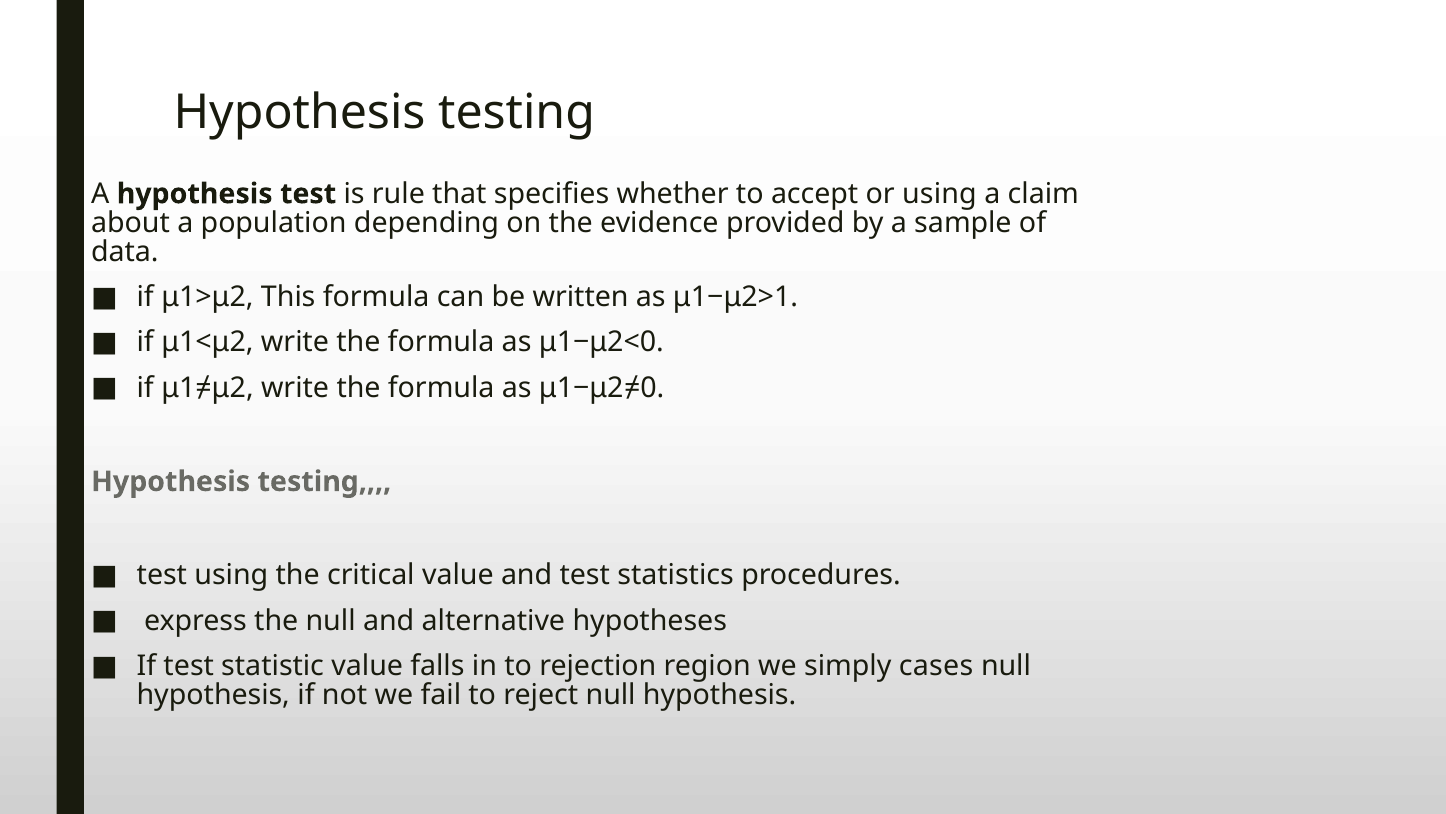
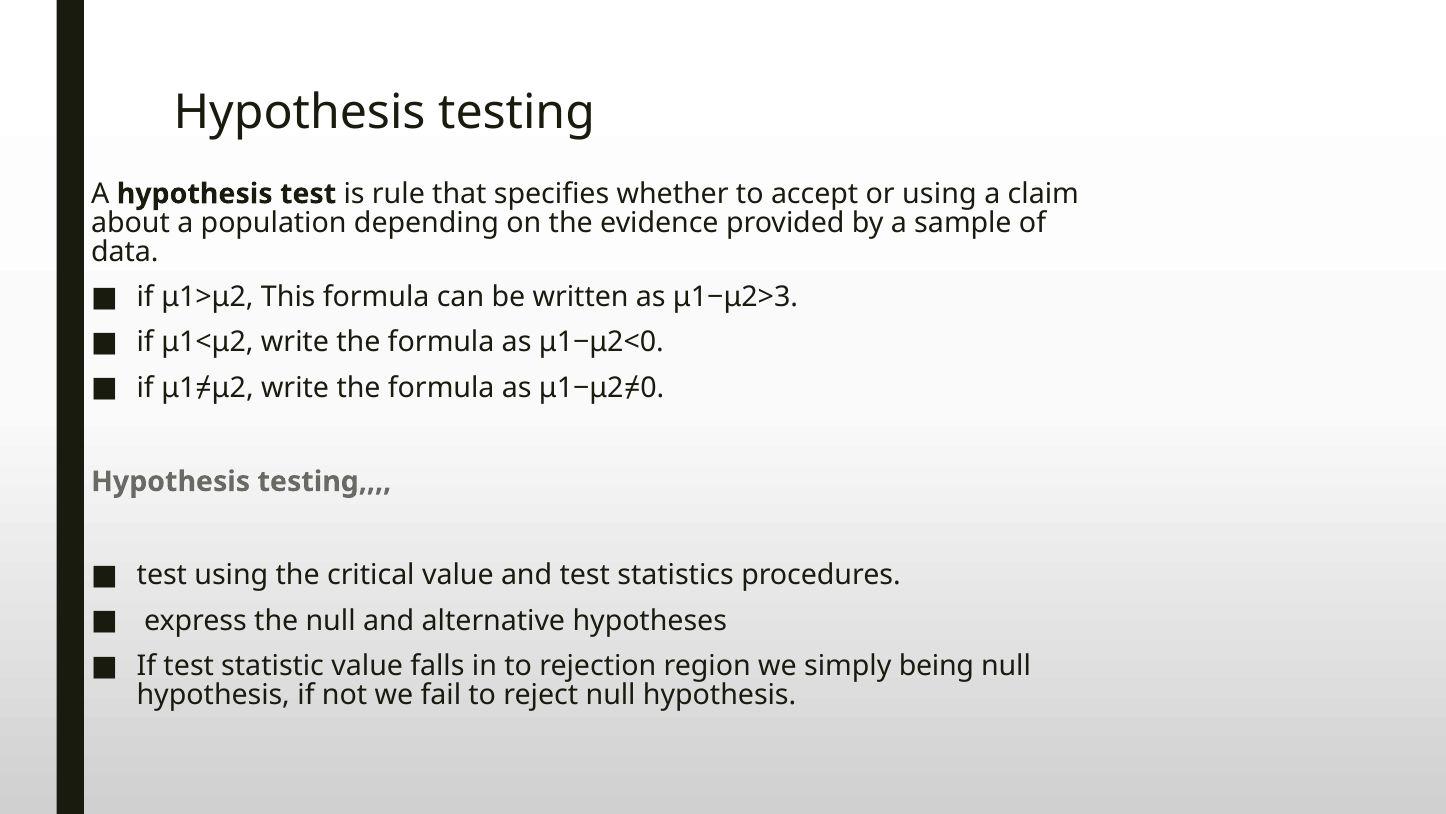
μ1−μ2>1: μ1−μ2>1 -> μ1−μ2>3
cases: cases -> being
